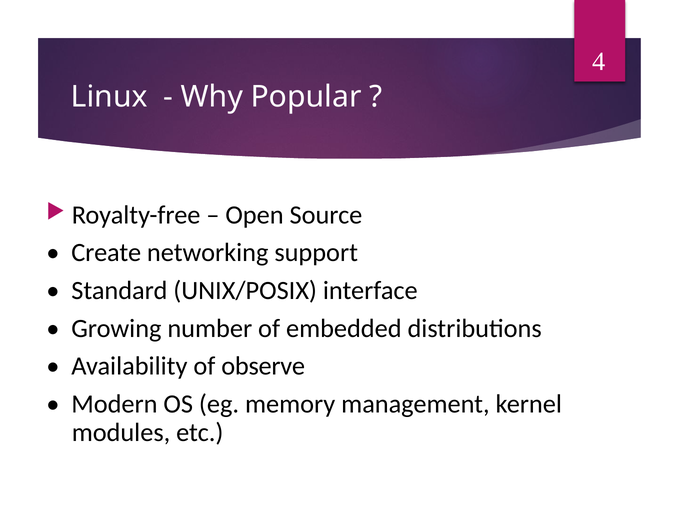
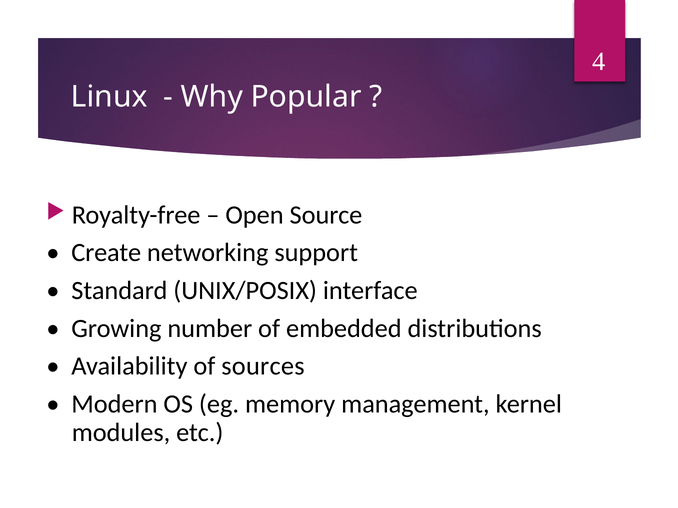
observe: observe -> sources
